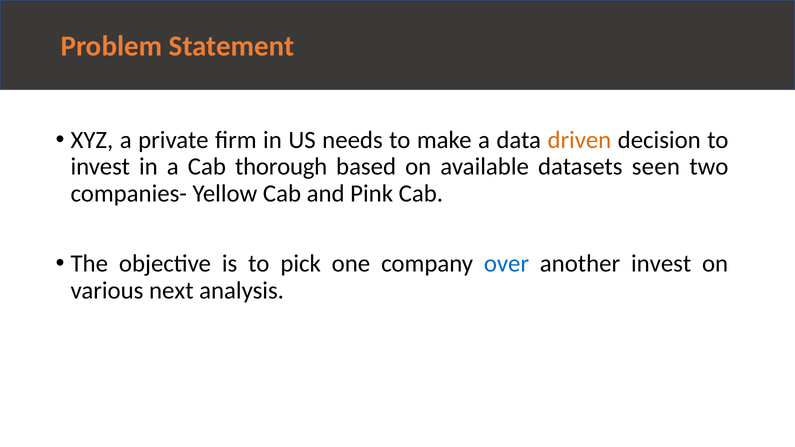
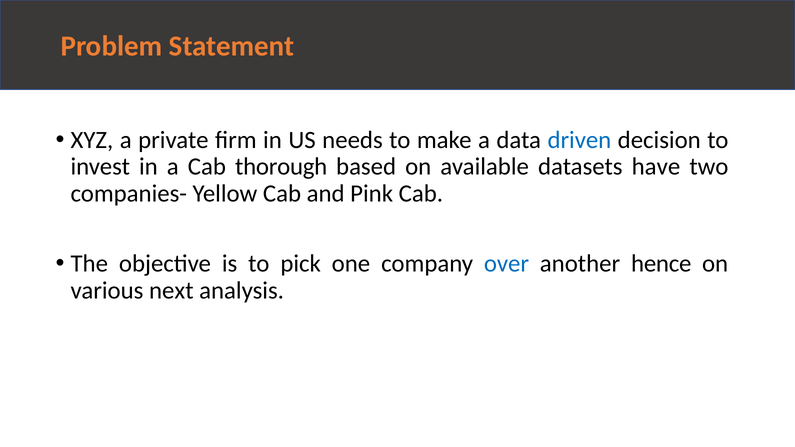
driven colour: orange -> blue
seen: seen -> have
another invest: invest -> hence
